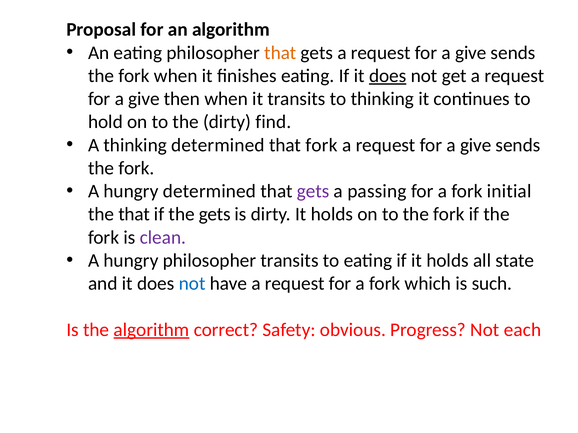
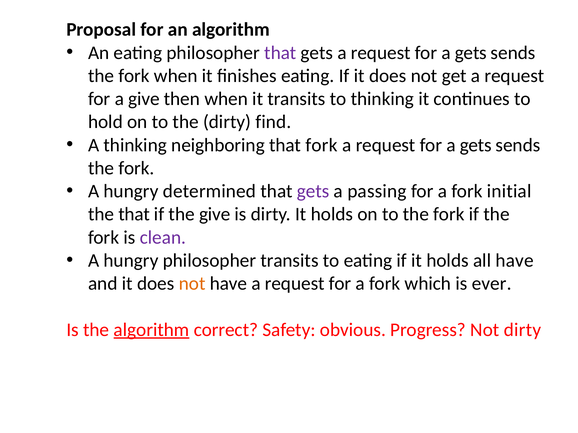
that at (280, 53) colour: orange -> purple
give at (471, 53): give -> gets
does at (388, 76) underline: present -> none
thinking determined: determined -> neighboring
give at (476, 145): give -> gets
the gets: gets -> give
all state: state -> have
not at (192, 284) colour: blue -> orange
such: such -> ever
Not each: each -> dirty
